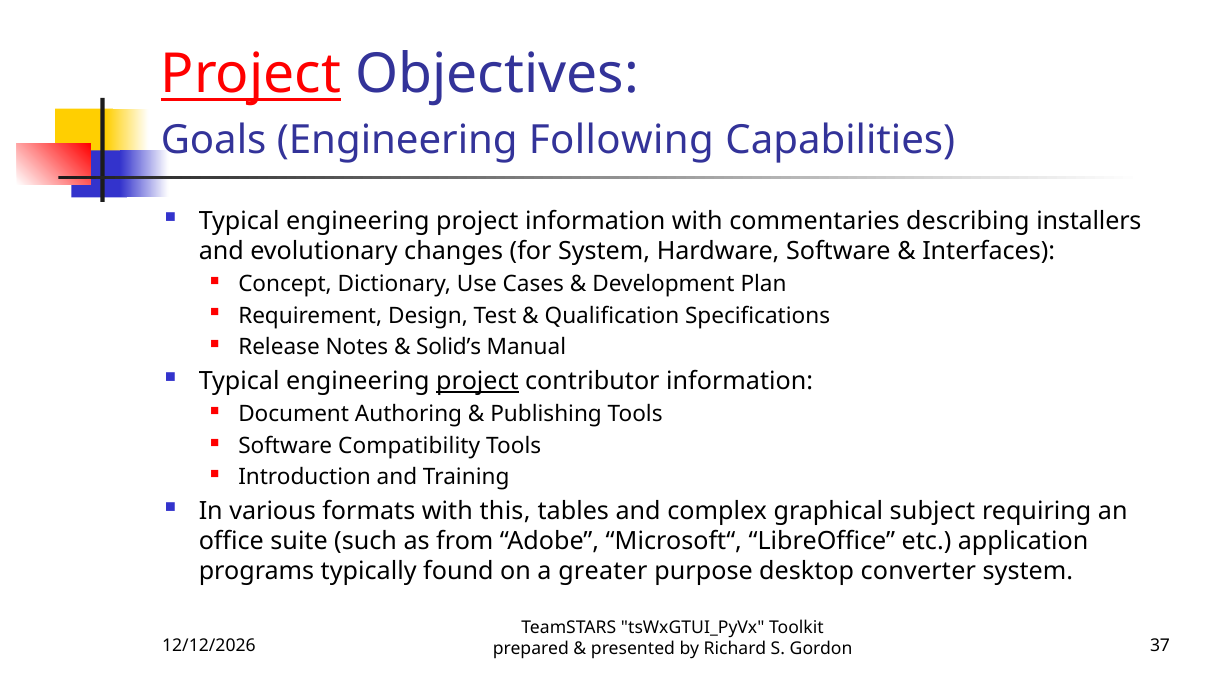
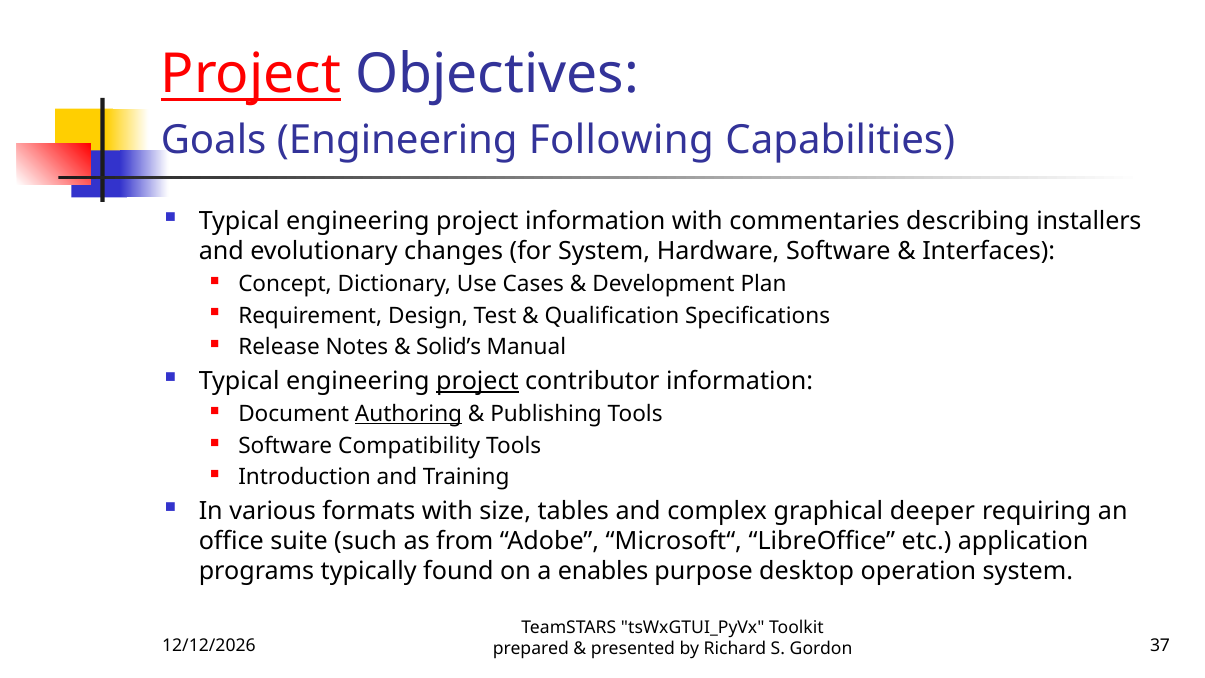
Authoring underline: none -> present
this: this -> size
subject: subject -> deeper
greater: greater -> enables
converter: converter -> operation
